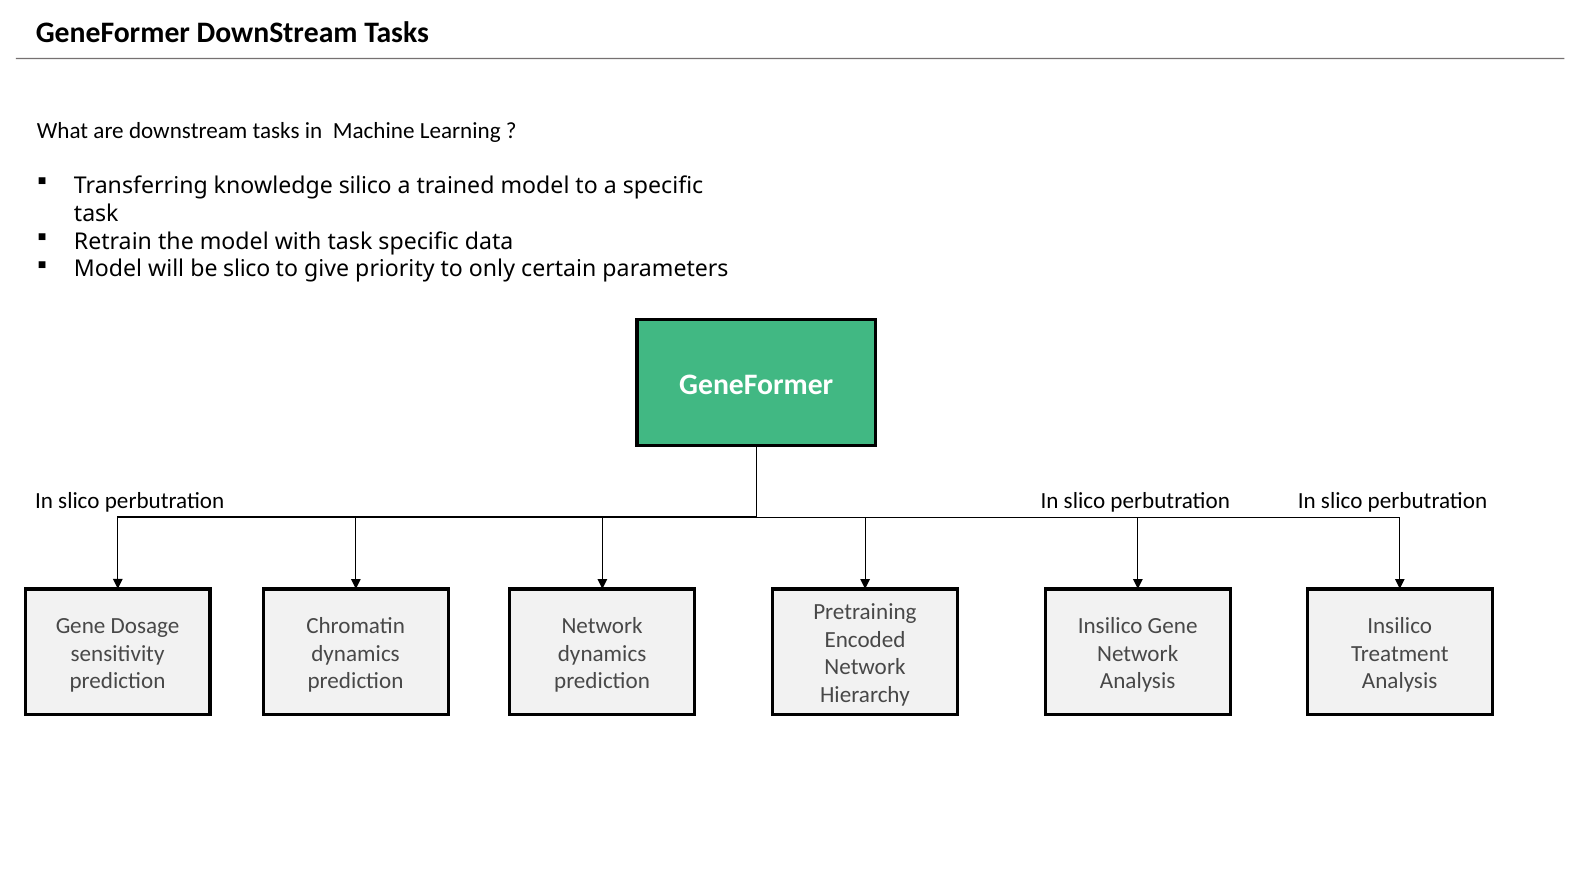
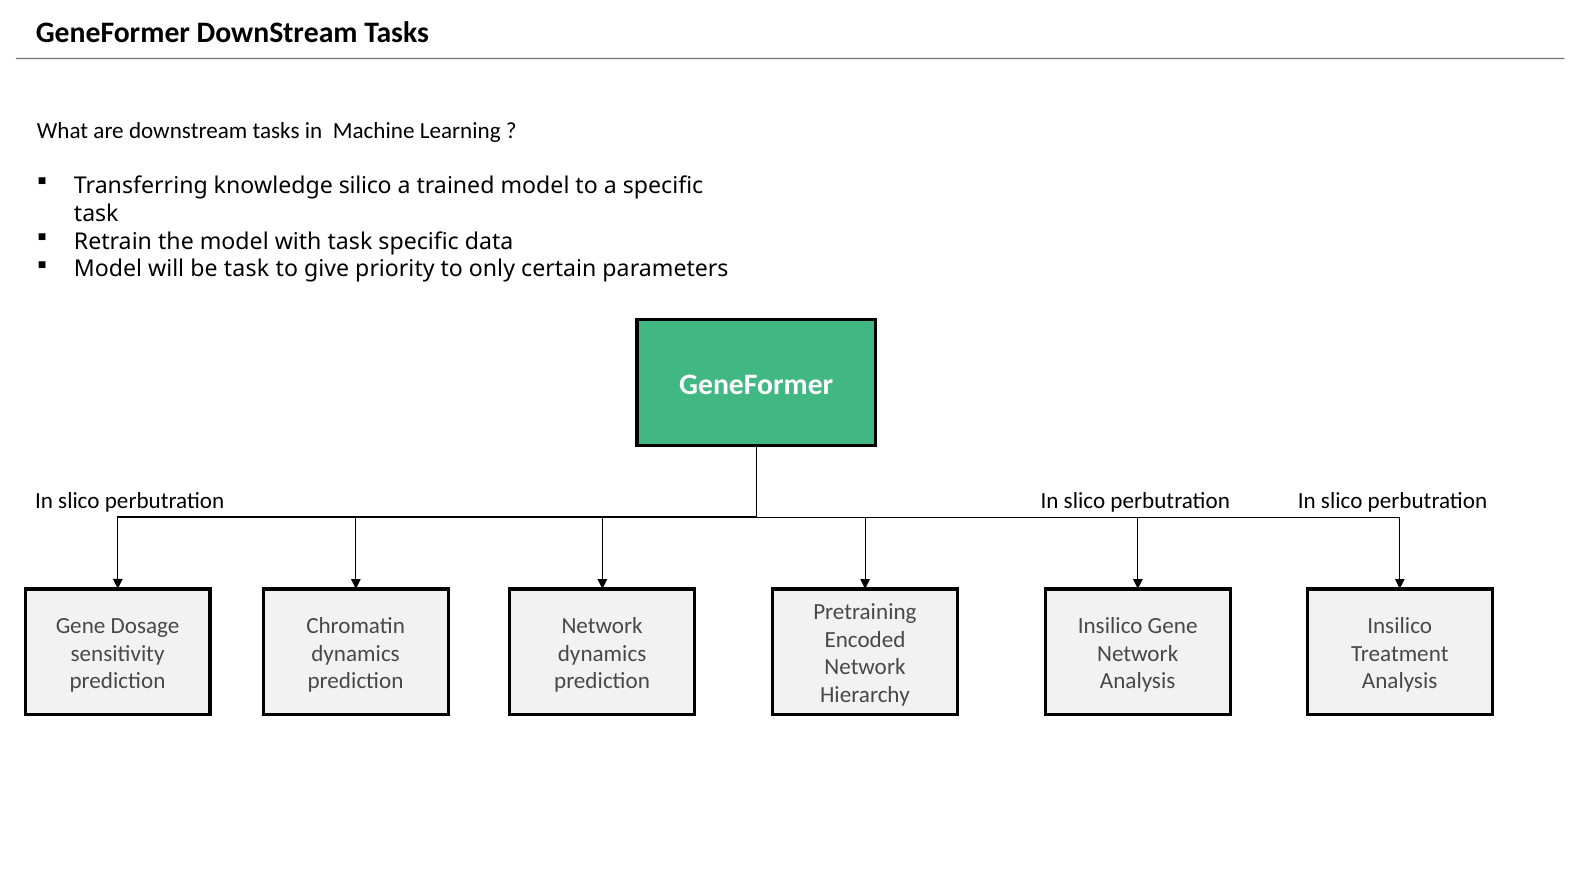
be slico: slico -> task
